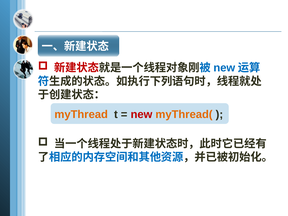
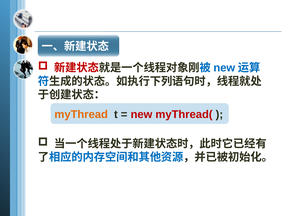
myThread( colour: orange -> red
